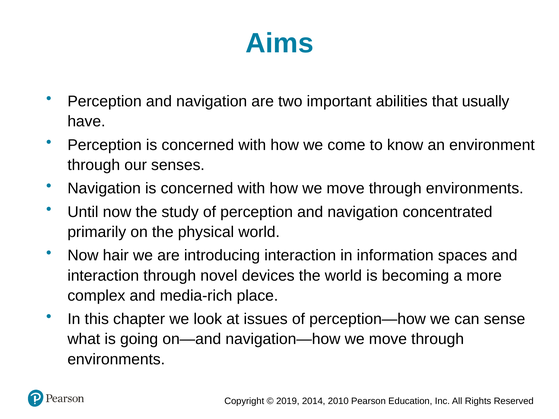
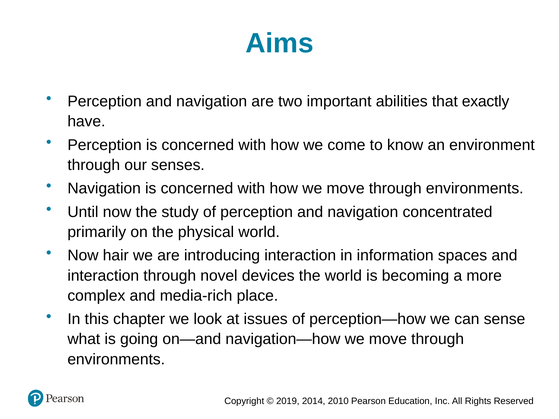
usually: usually -> exactly
